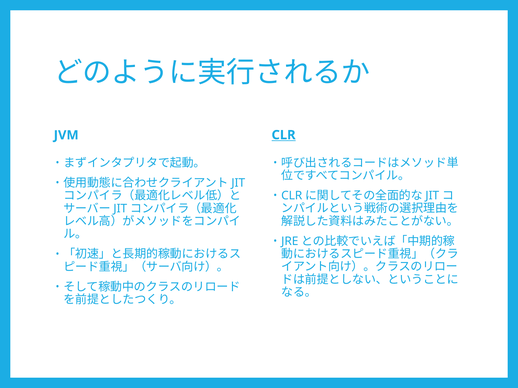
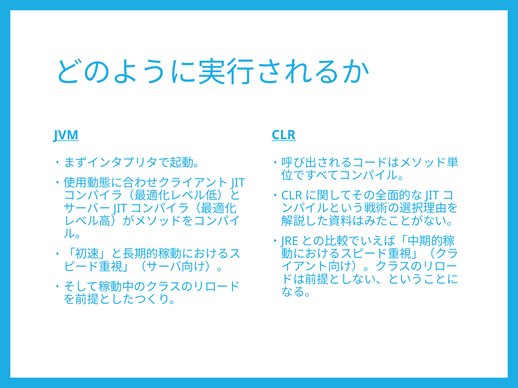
JVM underline: none -> present
